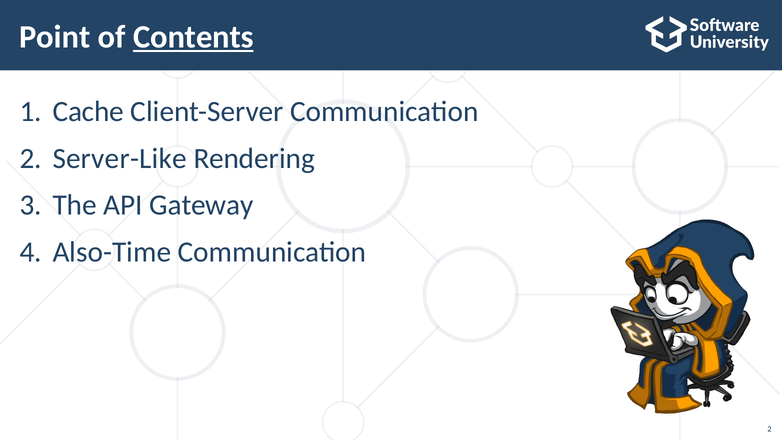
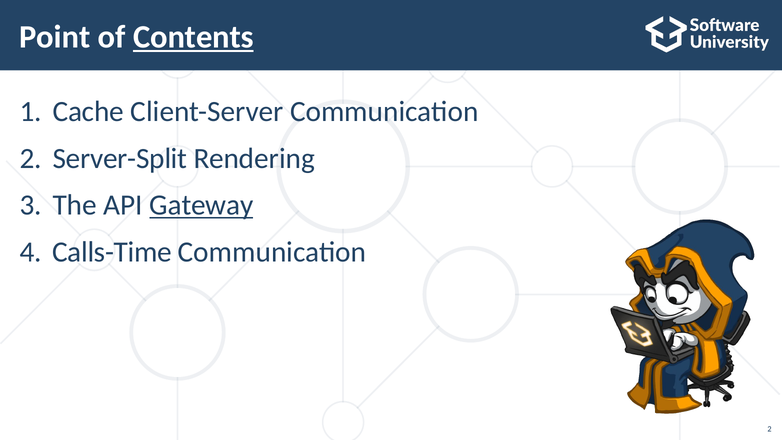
Server-Like: Server-Like -> Server-Split
Gateway underline: none -> present
Also-Time: Also-Time -> Calls-Time
